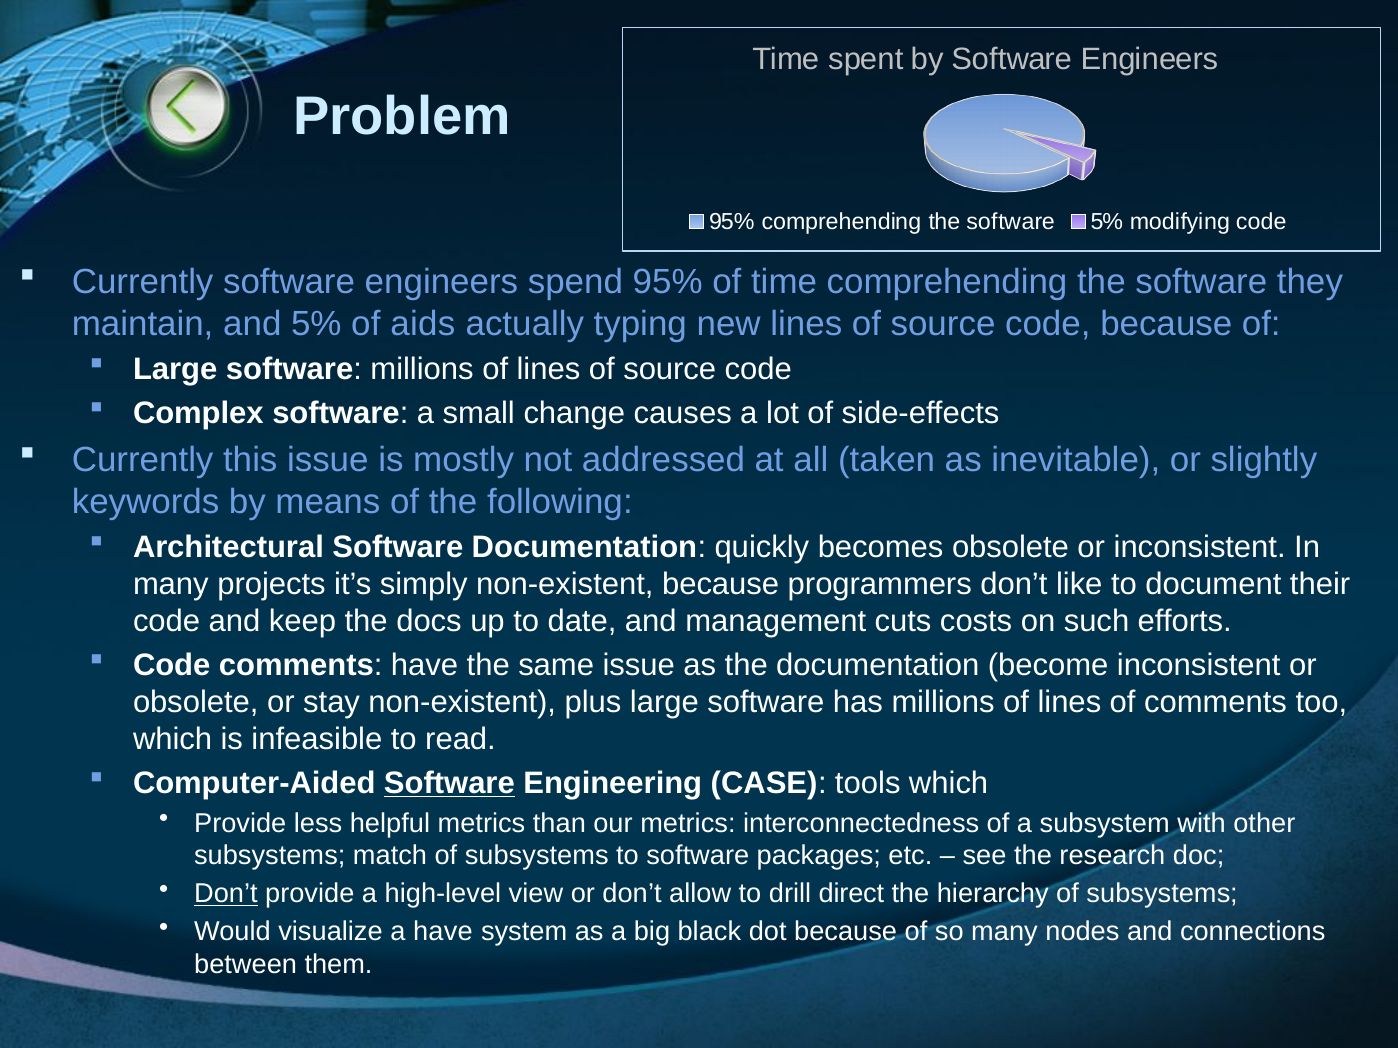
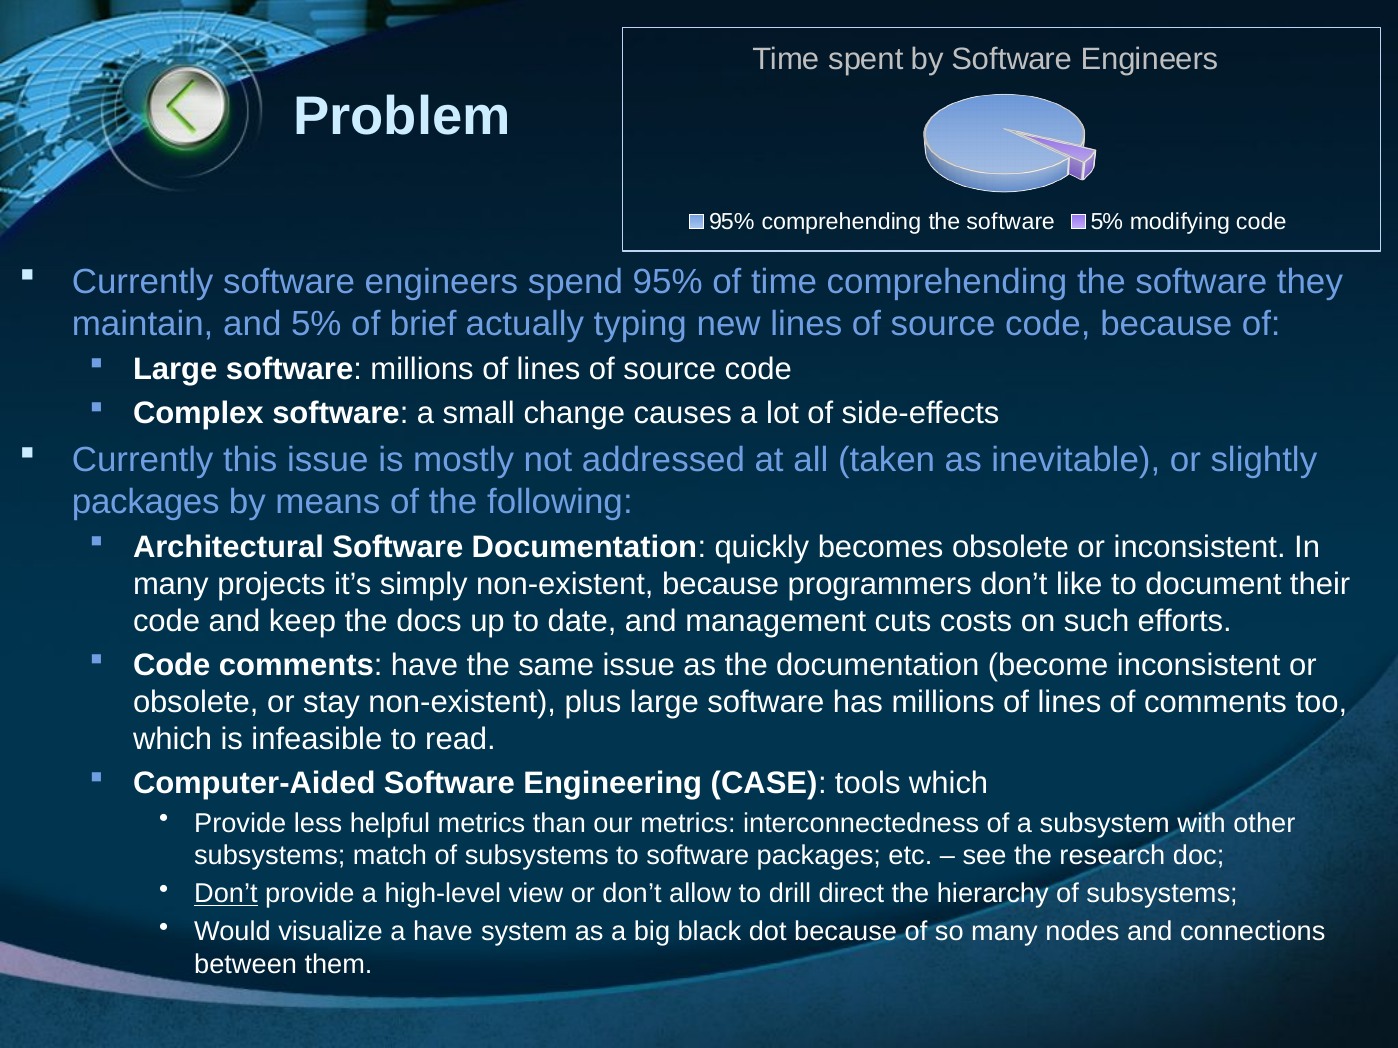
aids: aids -> brief
keywords at (146, 502): keywords -> packages
Software at (449, 783) underline: present -> none
